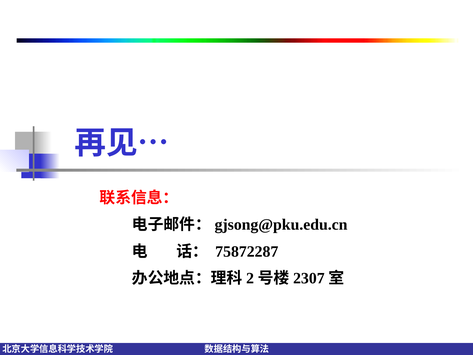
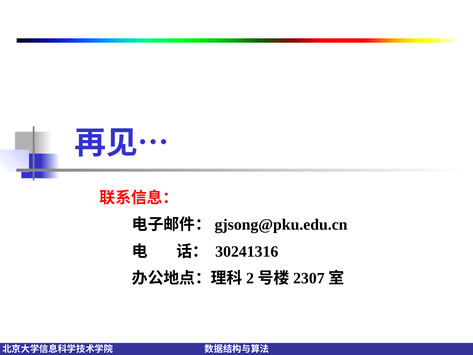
75872287: 75872287 -> 30241316
